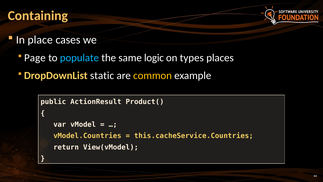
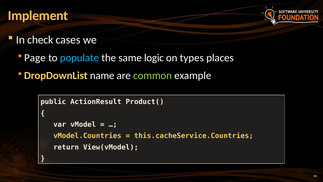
Containing: Containing -> Implement
place: place -> check
static: static -> name
common colour: yellow -> light green
